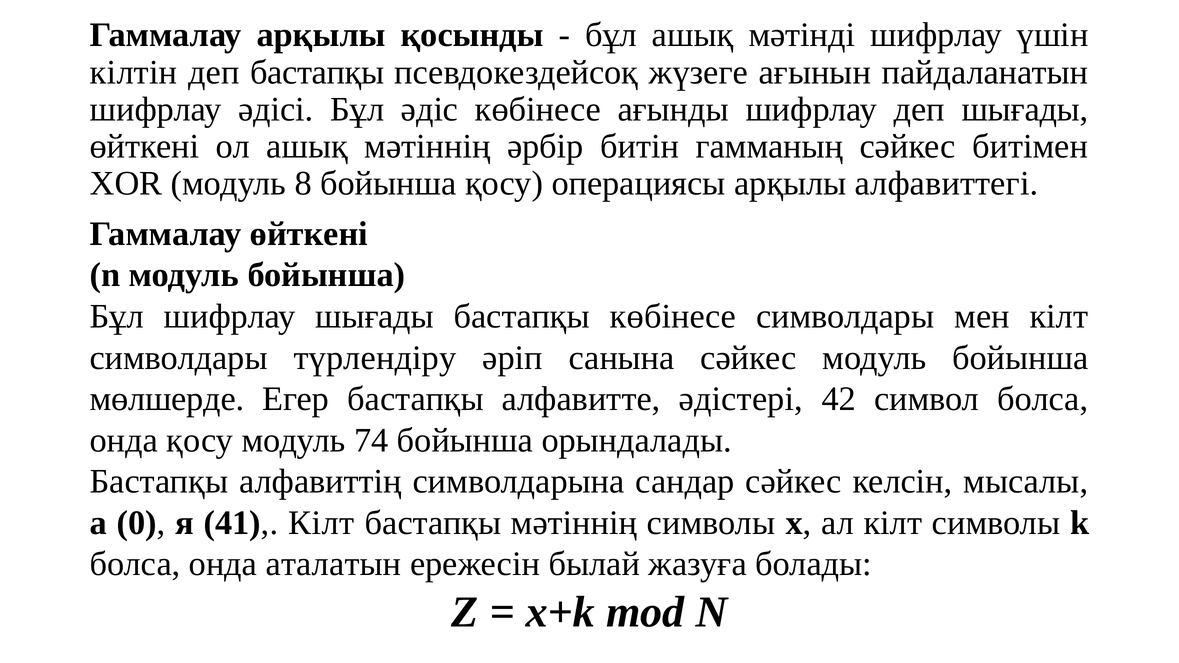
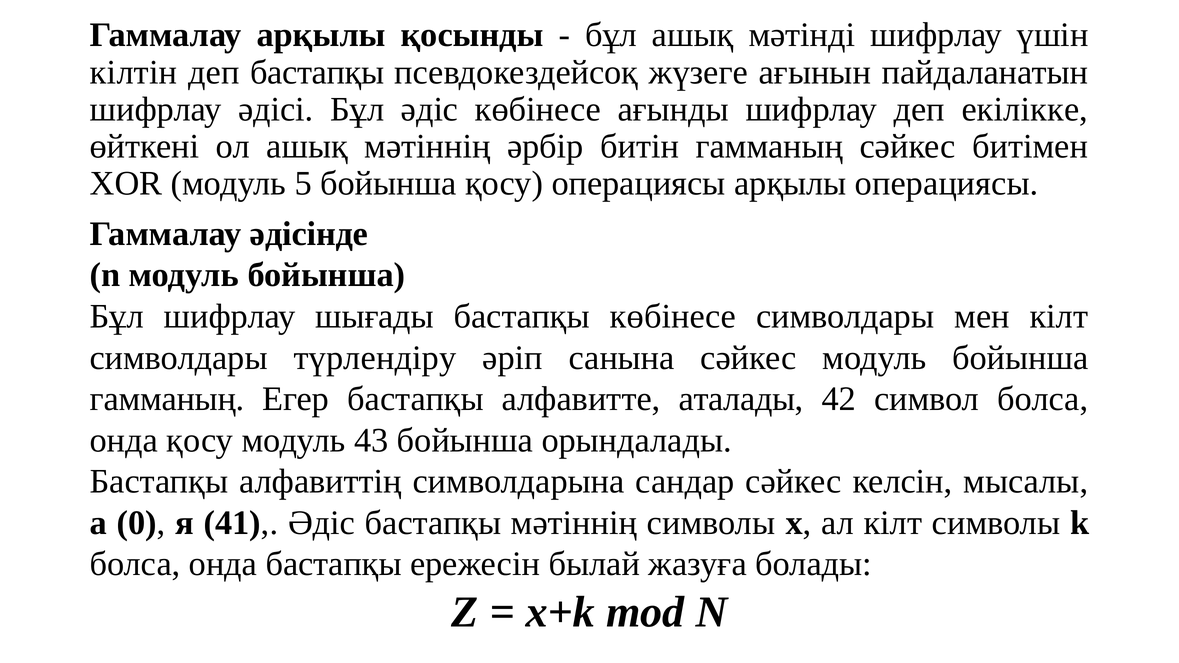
деп шығады: шығады -> екілікке
8: 8 -> 5
арқылы алфавиттегі: алфавиттегі -> операциясы
Гаммалау өйткені: өйткені -> әдісінде
мөлшерде at (167, 399): мөлшерде -> гамманың
әдістері: әдістері -> аталады
74: 74 -> 43
41 Кілт: Кілт -> Әдіс
онда аталатын: аталатын -> бастапқы
